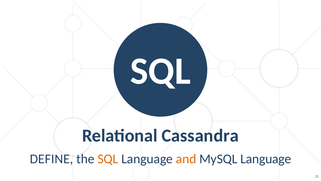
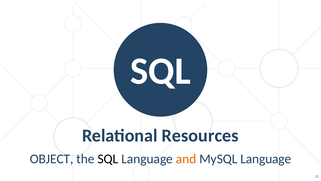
Cassandra: Cassandra -> Resources
DEFINE: DEFINE -> OBJECT
SQL at (108, 158) colour: orange -> black
